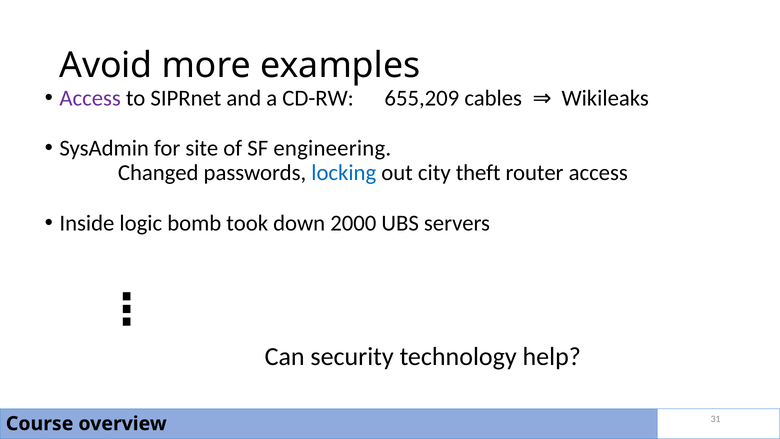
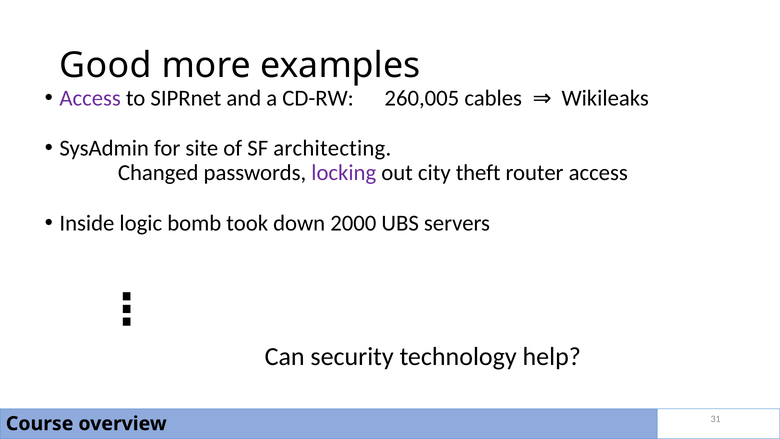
Avoid: Avoid -> Good
655,209: 655,209 -> 260,005
engineering: engineering -> architecting
locking colour: blue -> purple
